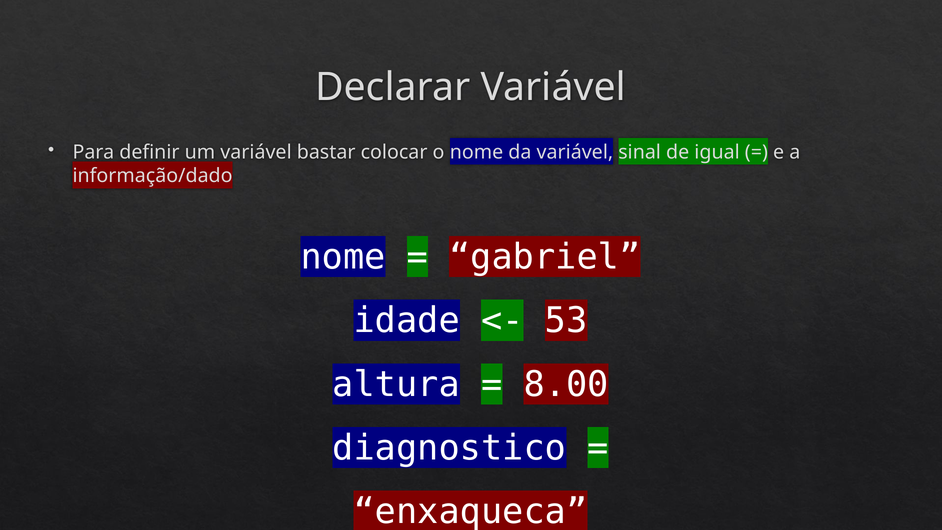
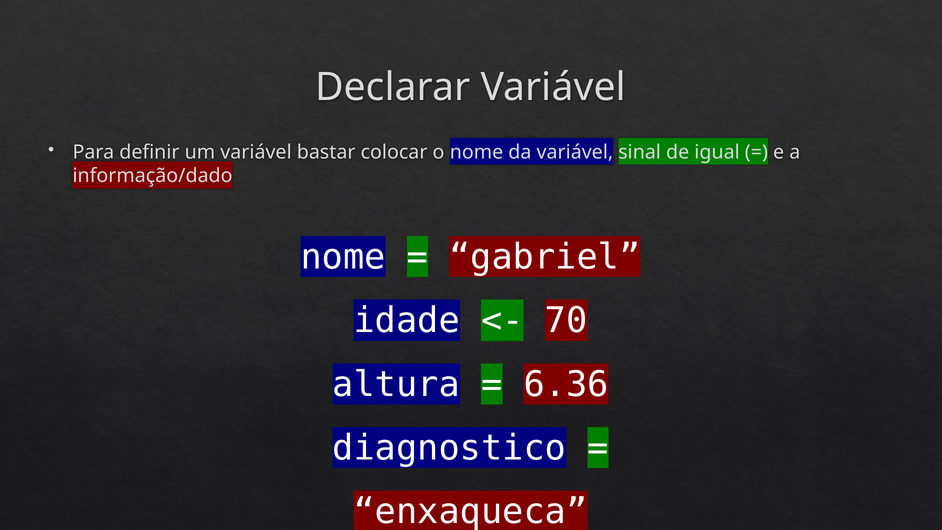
53: 53 -> 70
8.00: 8.00 -> 6.36
